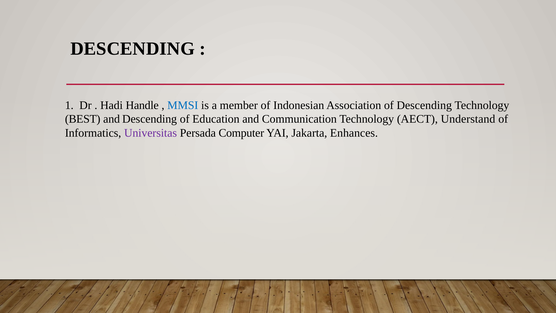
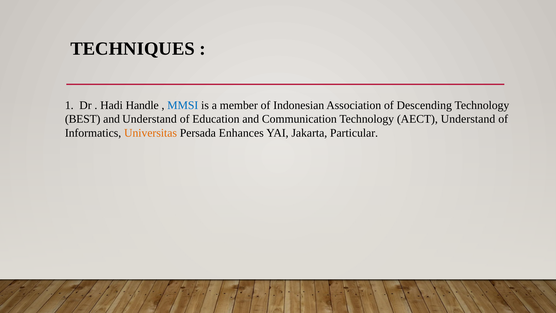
DESCENDING at (133, 49): DESCENDING -> TECHNIQUES
and Descending: Descending -> Understand
Universitas colour: purple -> orange
Computer: Computer -> Enhances
Enhances: Enhances -> Particular
